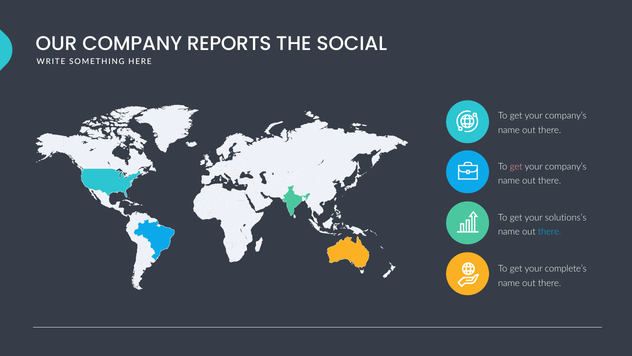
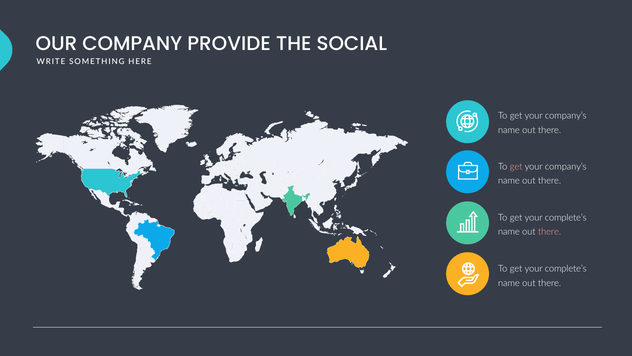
REPORTS: REPORTS -> PROVIDE
solutions’s at (566, 217): solutions’s -> complete’s
there at (550, 232) colour: light blue -> pink
